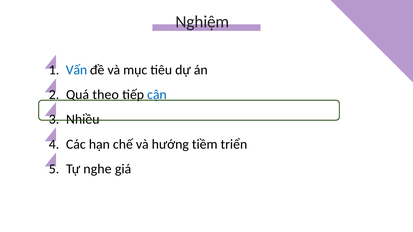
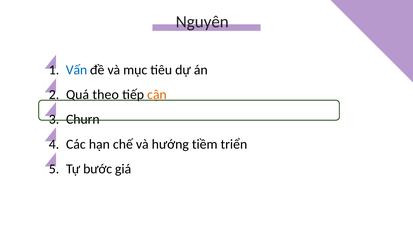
Nghiệm: Nghiệm -> Nguyên
cận colour: blue -> orange
Nhiều: Nhiều -> Churn
nghe: nghe -> bước
